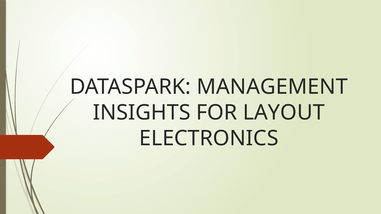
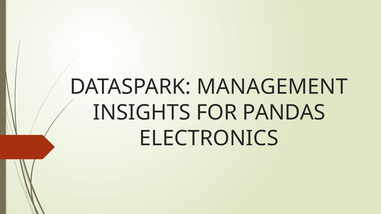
LAYOUT: LAYOUT -> PANDAS
